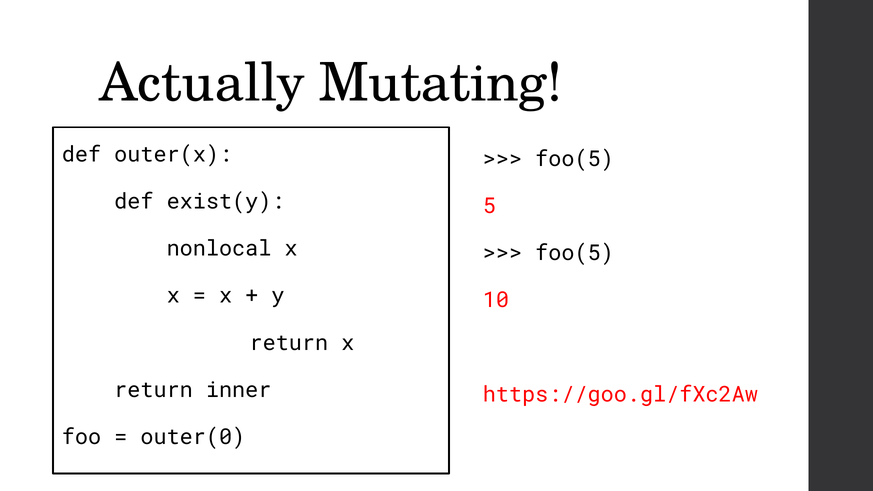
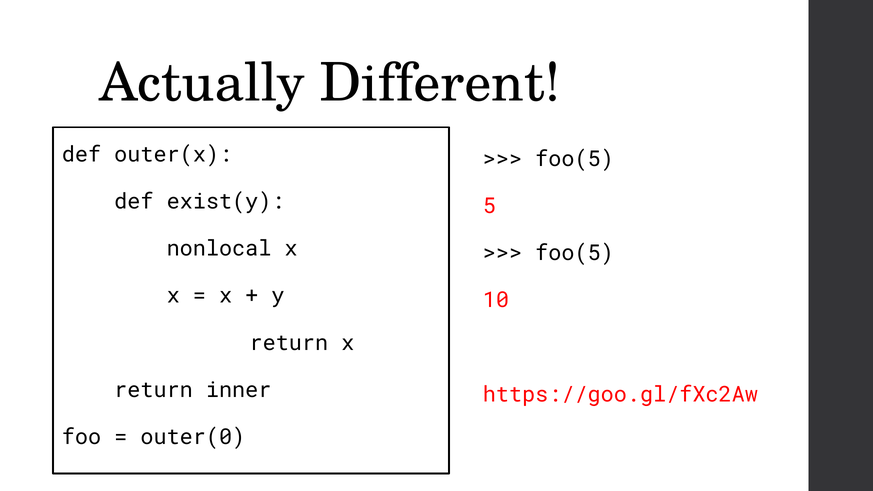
Mutating: Mutating -> Different
